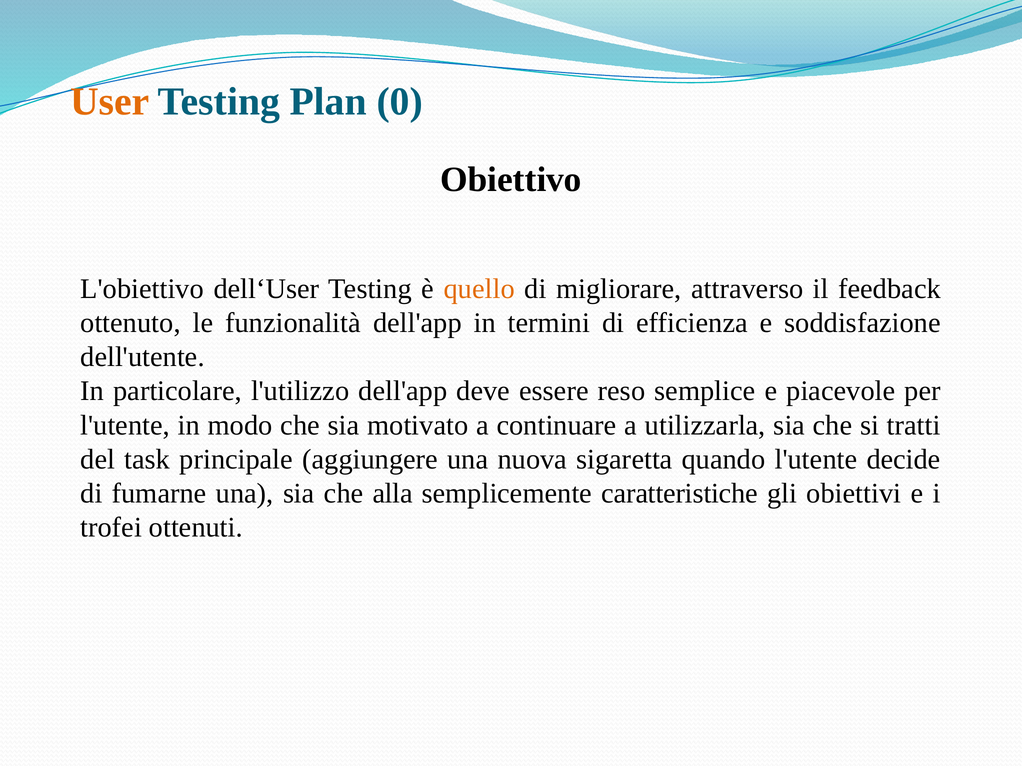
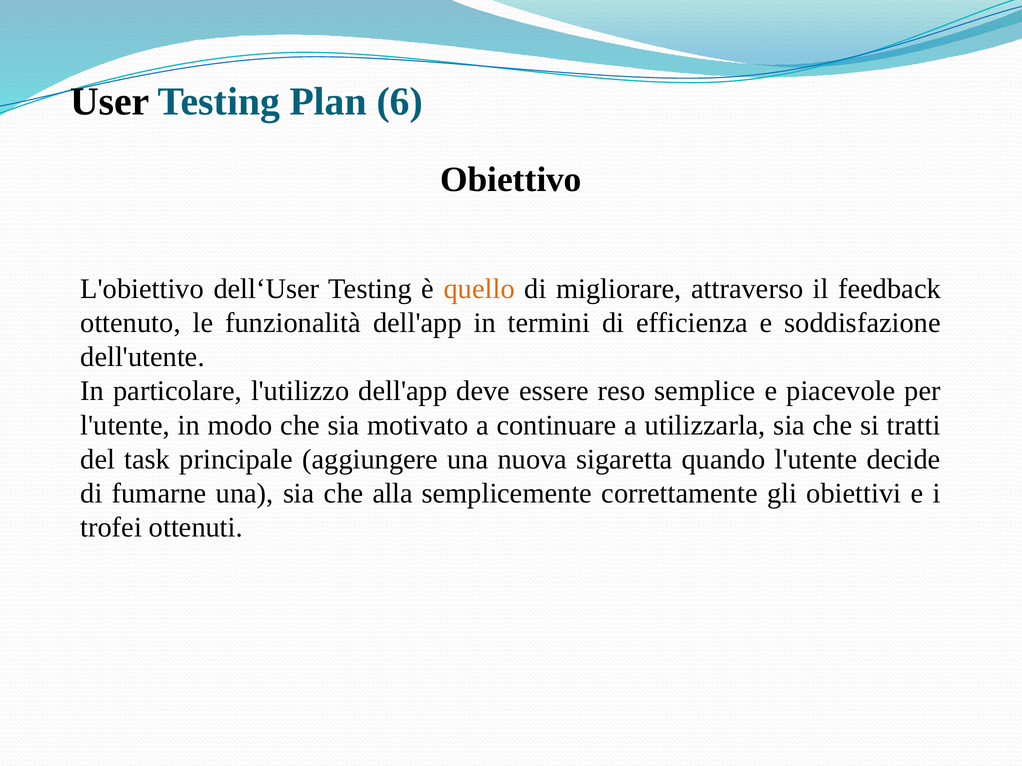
User colour: orange -> black
0: 0 -> 6
caratteristiche: caratteristiche -> correttamente
